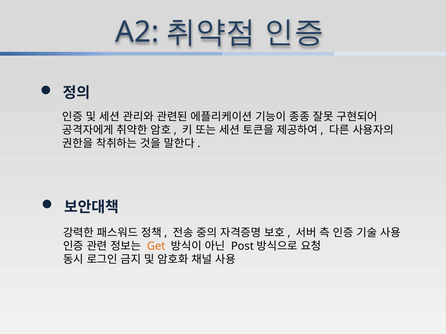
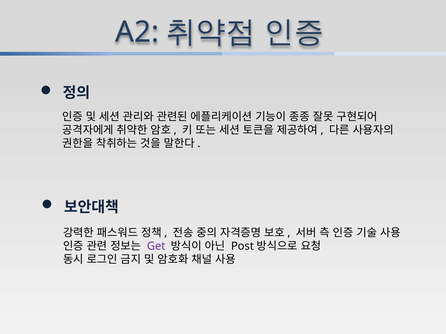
Get colour: orange -> purple
